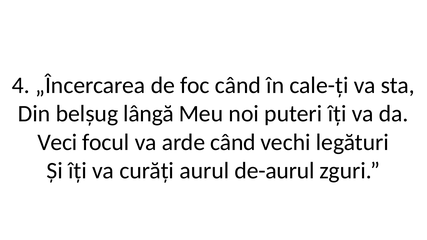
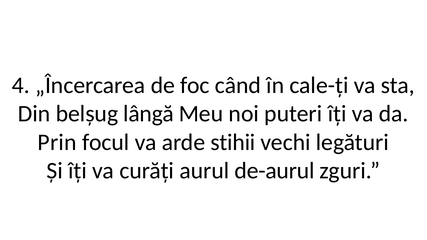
Veci: Veci -> Prin
arde când: când -> stihii
